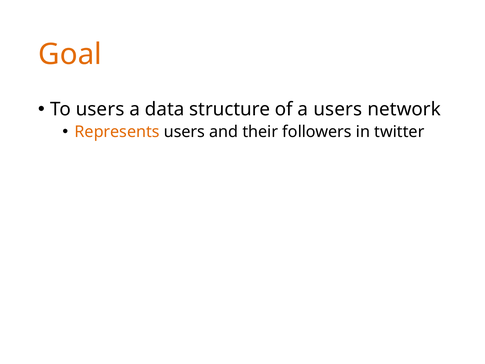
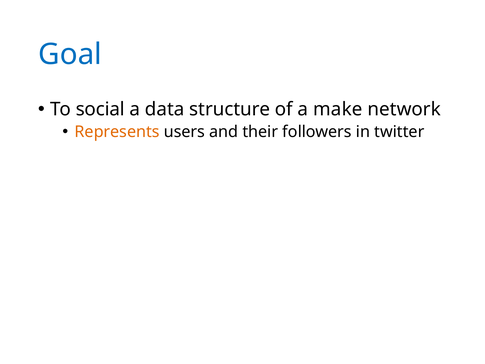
Goal colour: orange -> blue
To users: users -> social
a users: users -> make
